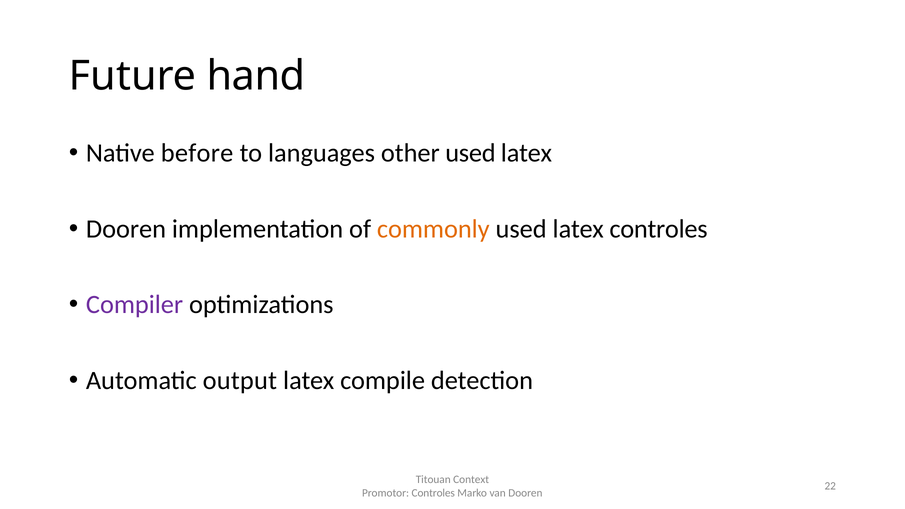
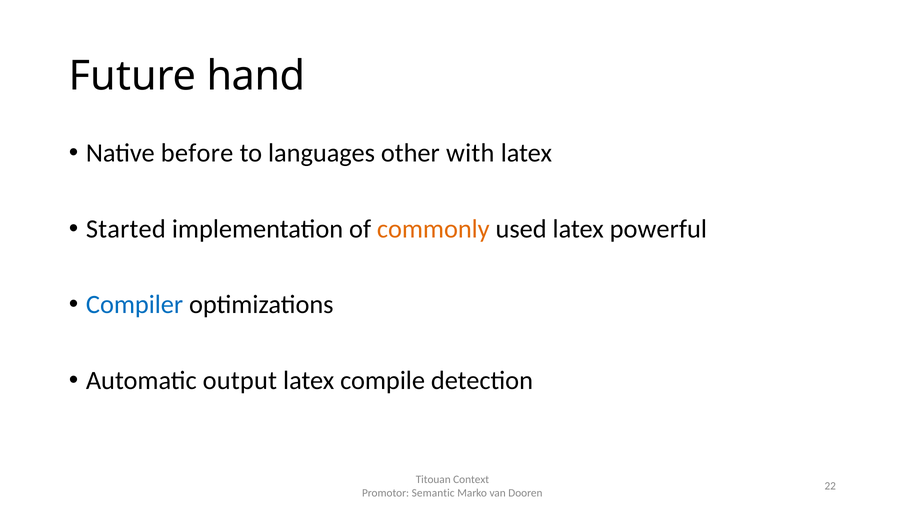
other used: used -> with
Dooren at (126, 229): Dooren -> Started
latex controles: controles -> powerful
Compiler colour: purple -> blue
Promotor Controles: Controles -> Semantic
